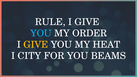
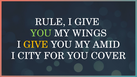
YOU at (41, 33) colour: light blue -> light green
ORDER: ORDER -> WINGS
HEAT: HEAT -> AMID
BEAMS: BEAMS -> COVER
